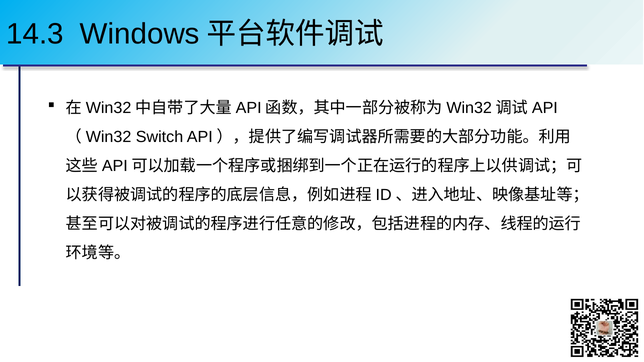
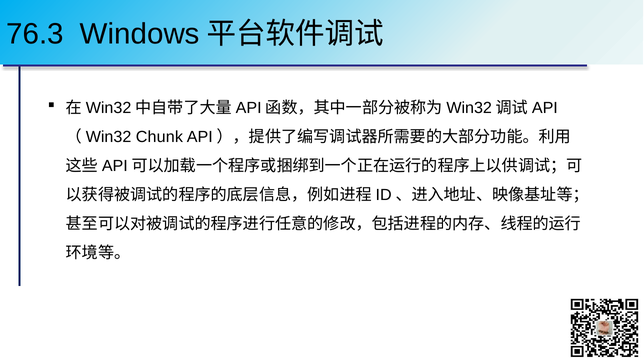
14.3: 14.3 -> 76.3
Switch: Switch -> Chunk
